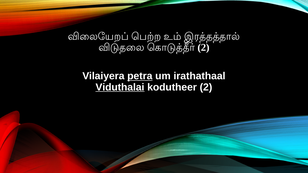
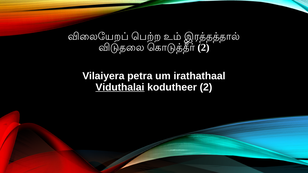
petra underline: present -> none
